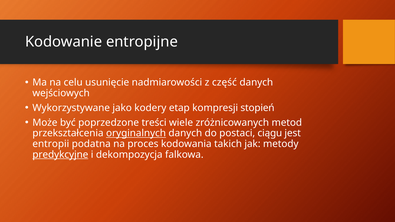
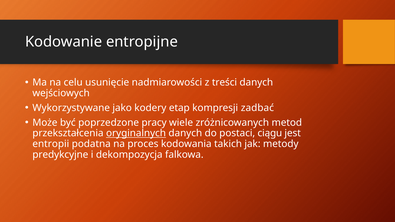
część: część -> treści
stopień: stopień -> zadbać
treści: treści -> pracy
predykcyjne underline: present -> none
